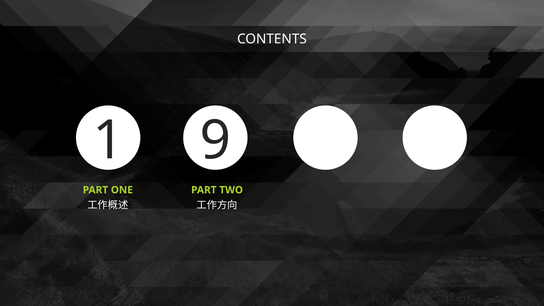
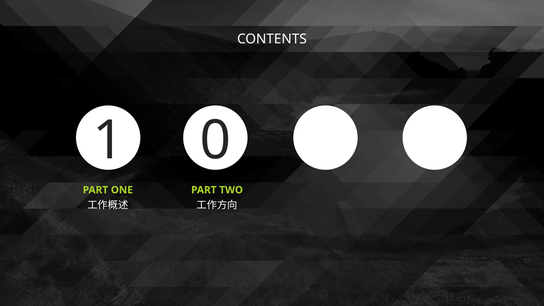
9: 9 -> 0
